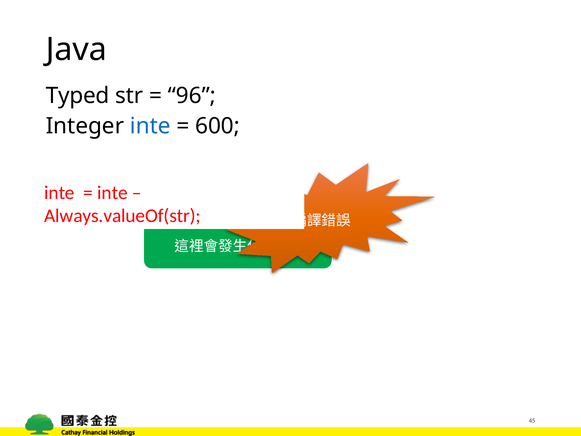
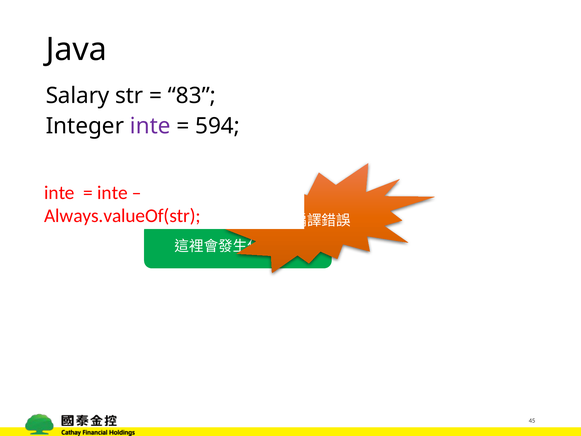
Typed: Typed -> Salary
96: 96 -> 83
inte at (150, 126) colour: blue -> purple
600: 600 -> 594
